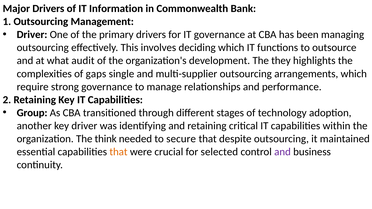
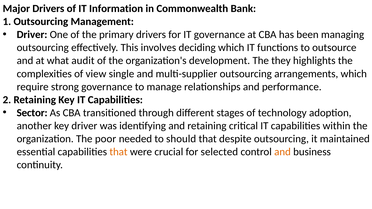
gaps: gaps -> view
Group: Group -> Sector
think: think -> poor
secure: secure -> should
and at (282, 152) colour: purple -> orange
